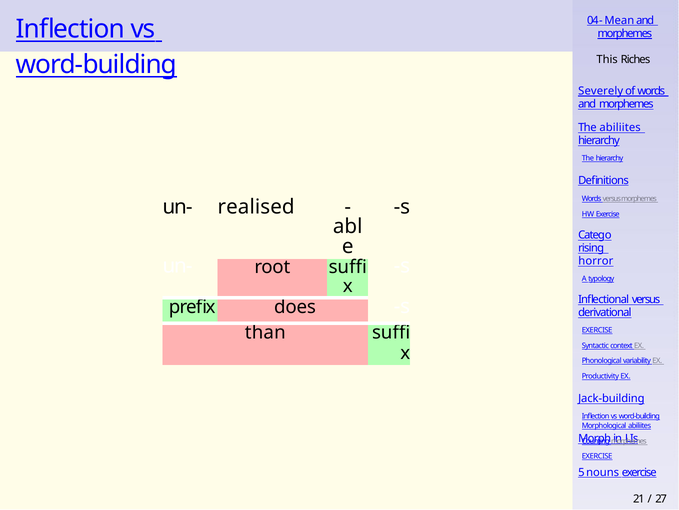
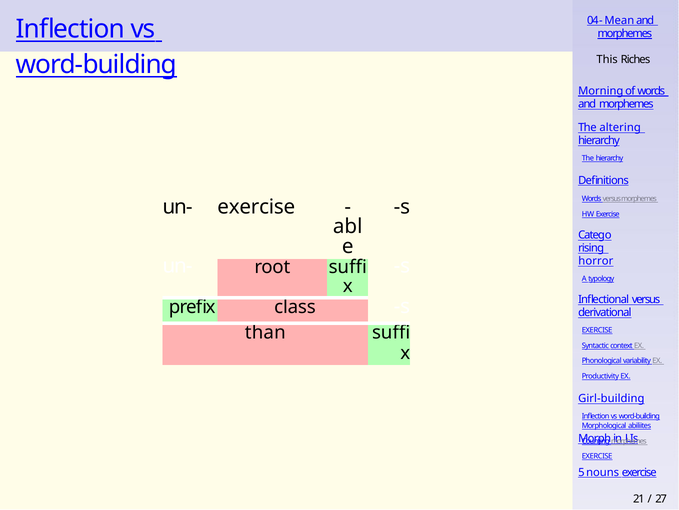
Severely: Severely -> Morning
The abiliites: abiliites -> altering
un- realised: realised -> exercise
does: does -> class
Jack-building: Jack-building -> Girl-building
